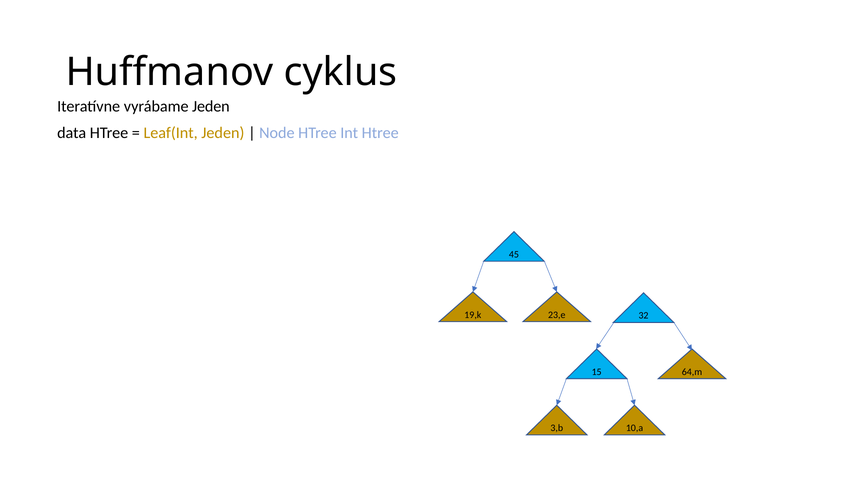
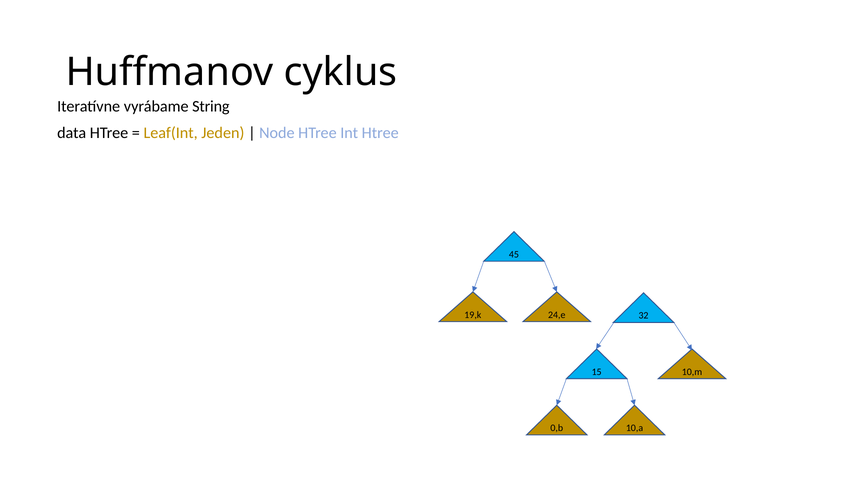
vyrábame Jeden: Jeden -> String
23,e: 23,e -> 24,e
64,m: 64,m -> 10,m
3,b: 3,b -> 0,b
